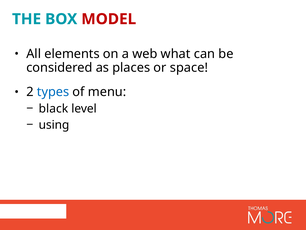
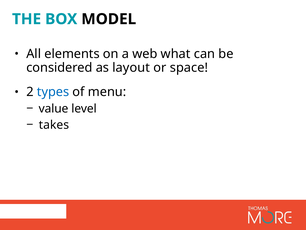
MODEL colour: red -> black
places: places -> layout
black: black -> value
using: using -> takes
